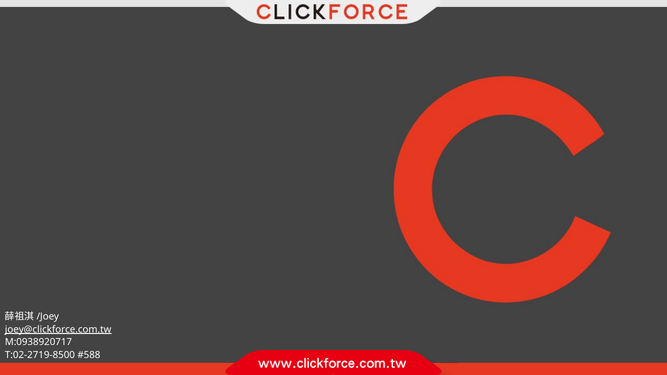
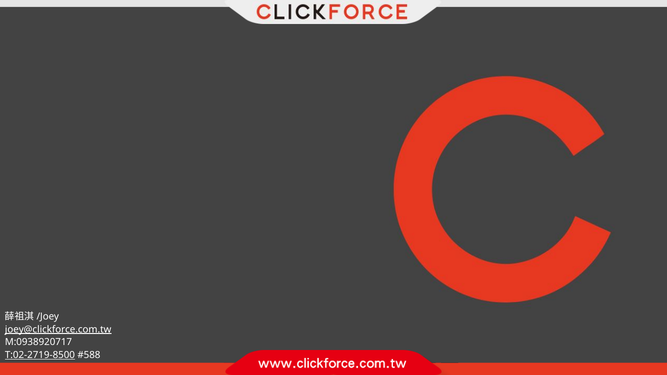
T:02-2719-8500 underline: none -> present
